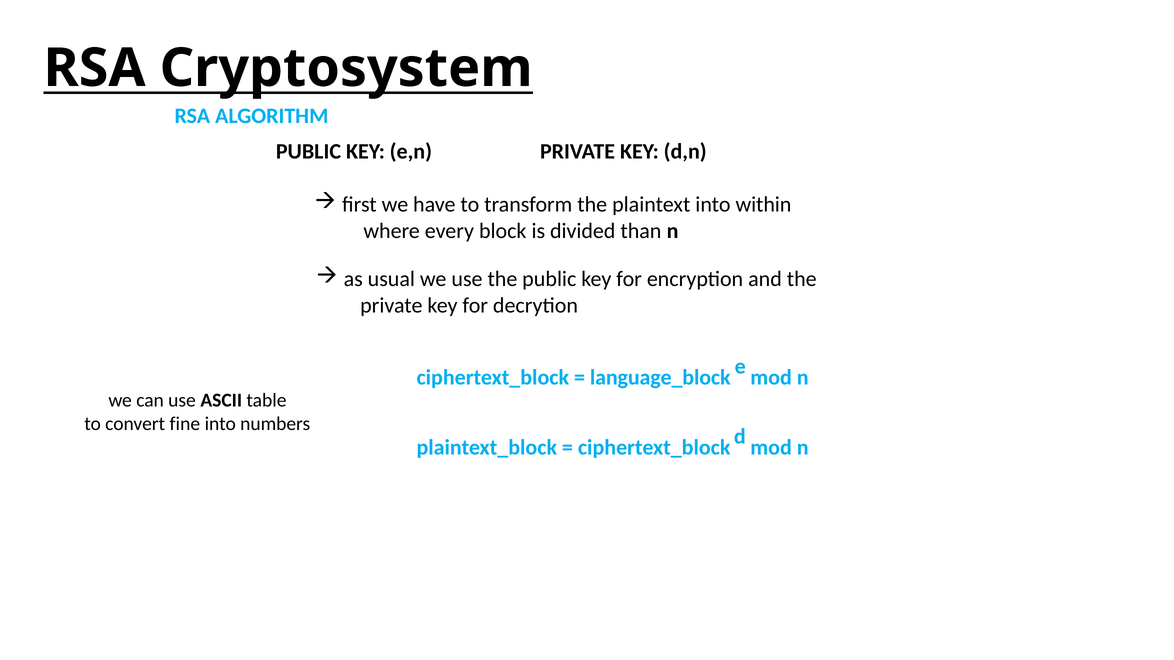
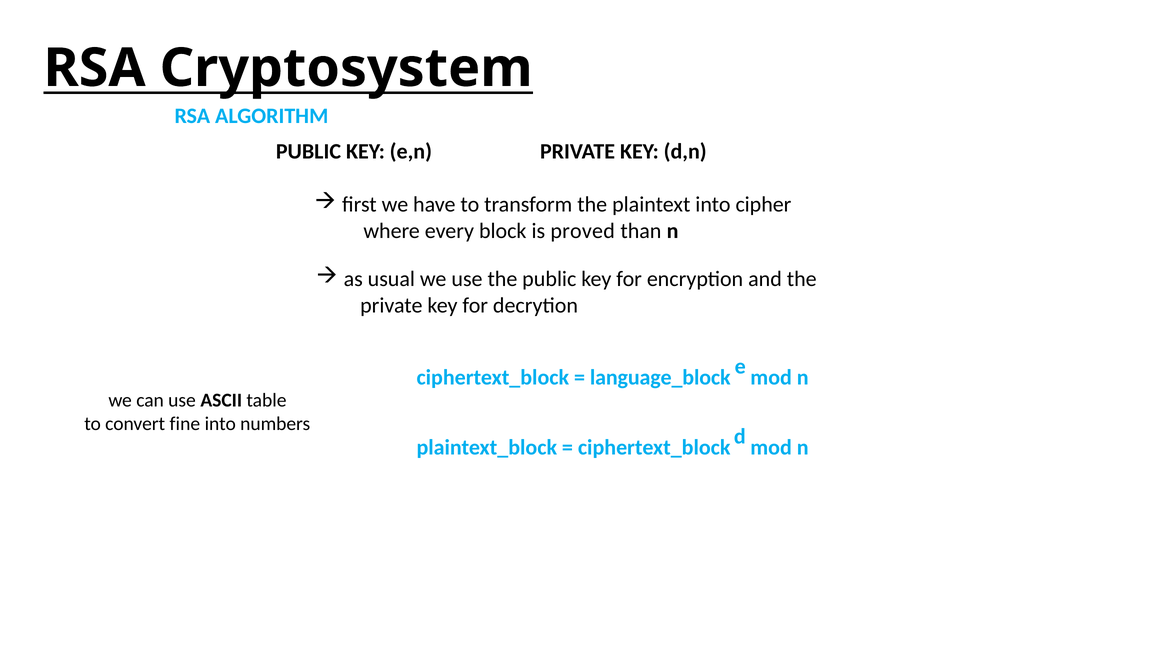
within: within -> cipher
divided: divided -> proved
